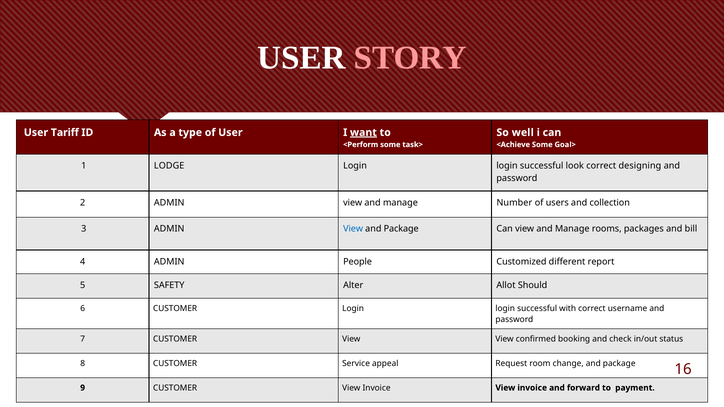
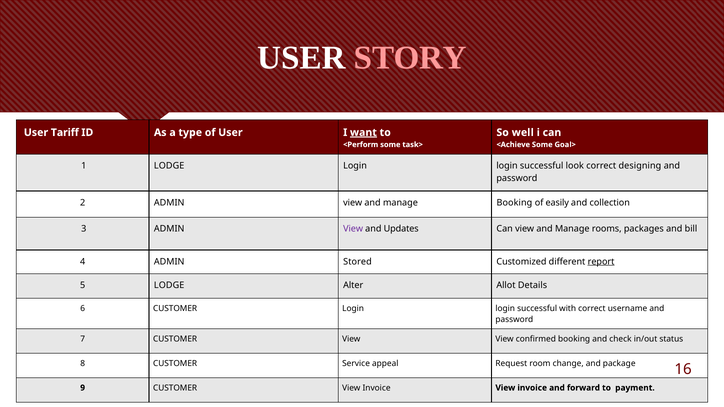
manage Number: Number -> Booking
users: users -> easily
View at (353, 229) colour: blue -> purple
Package at (401, 229): Package -> Updates
People: People -> Stored
report underline: none -> present
5 SAFETY: SAFETY -> LODGE
Should: Should -> Details
